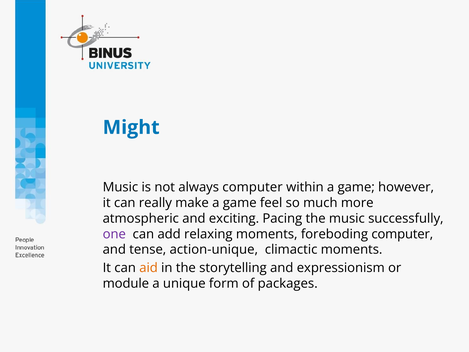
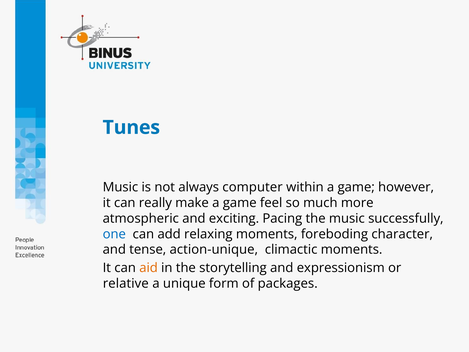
Might: Might -> Tunes
one colour: purple -> blue
foreboding computer: computer -> character
module: module -> relative
